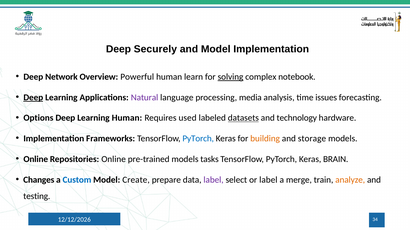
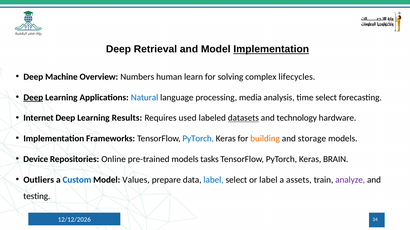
Securely: Securely -> Retrieval
Implementation at (271, 49) underline: none -> present
Network: Network -> Machine
Powerful: Powerful -> Numbers
solving underline: present -> none
notebook: notebook -> lifecycles
Natural colour: purple -> blue
time issues: issues -> select
Options: Options -> Internet
Learning Human: Human -> Results
Online at (36, 160): Online -> Device
Changes: Changes -> Outliers
Create: Create -> Values
label at (214, 180) colour: purple -> blue
merge: merge -> assets
analyze colour: orange -> purple
